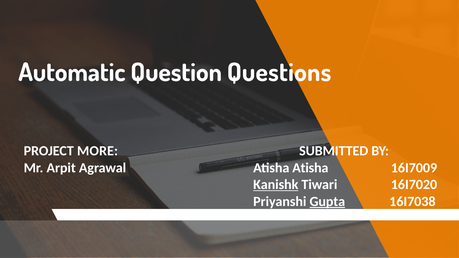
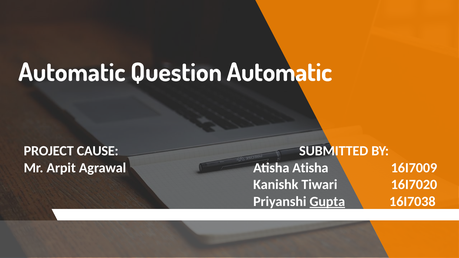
Question Questions: Questions -> Automatic
MORE: MORE -> CAUSE
Kanishk underline: present -> none
